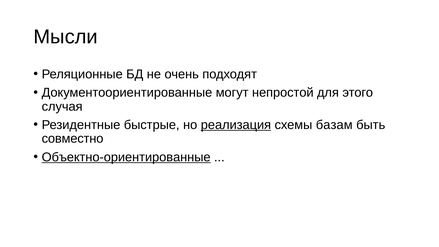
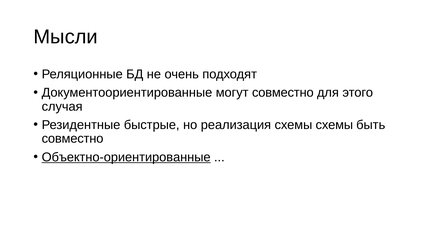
могут непростой: непростой -> совместно
реализация underline: present -> none
схемы базам: базам -> схемы
